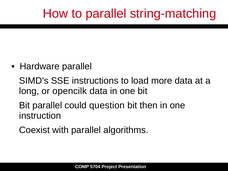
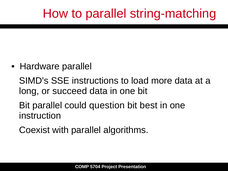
opencilk: opencilk -> succeed
then: then -> best
